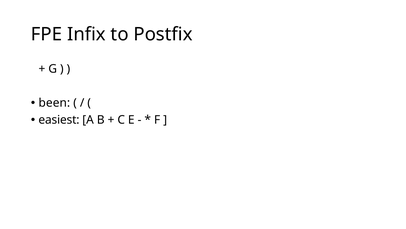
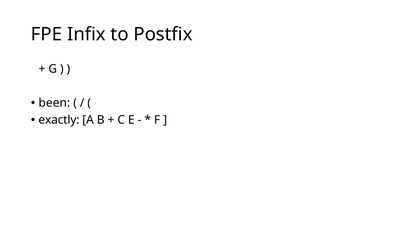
easiest: easiest -> exactly
